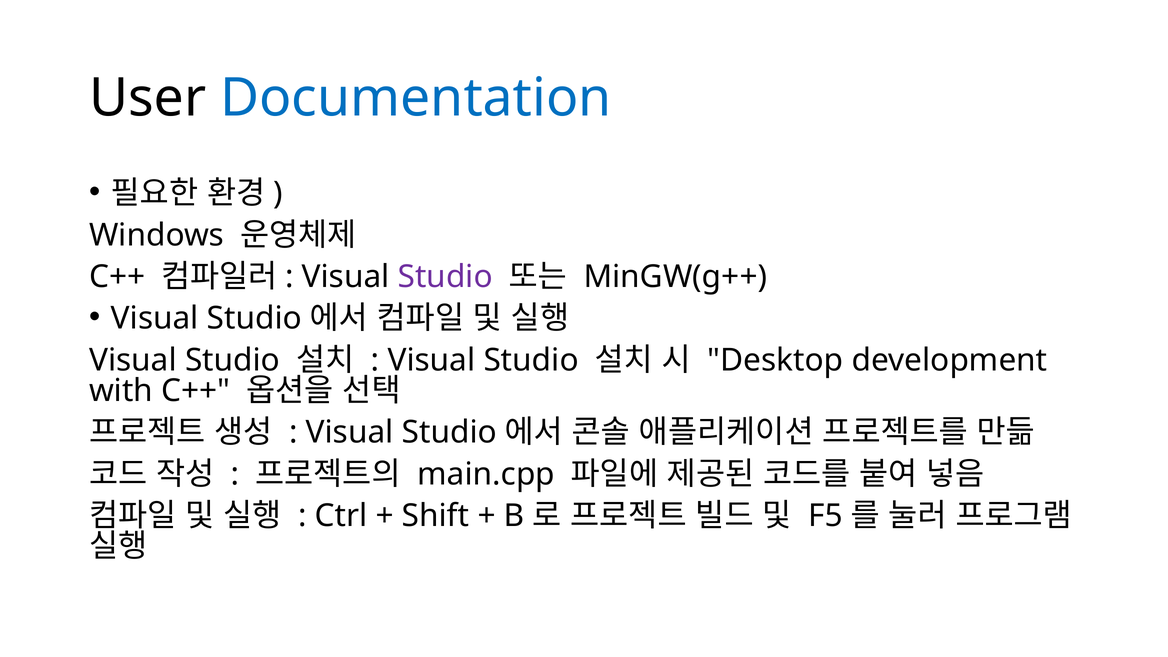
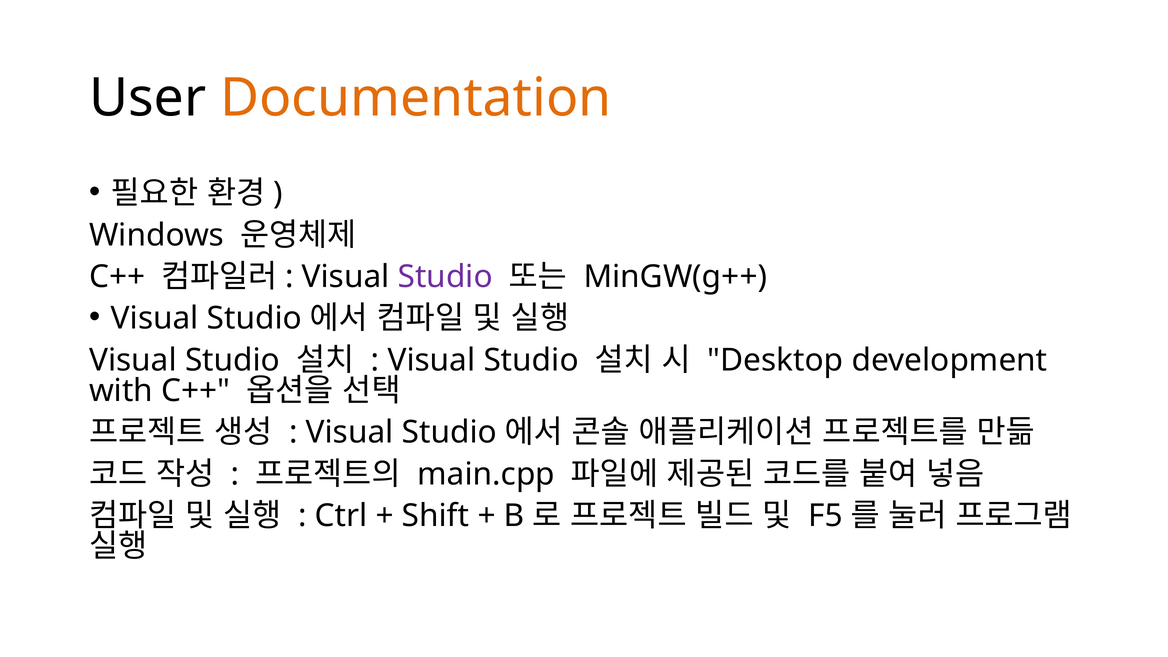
Documentation colour: blue -> orange
